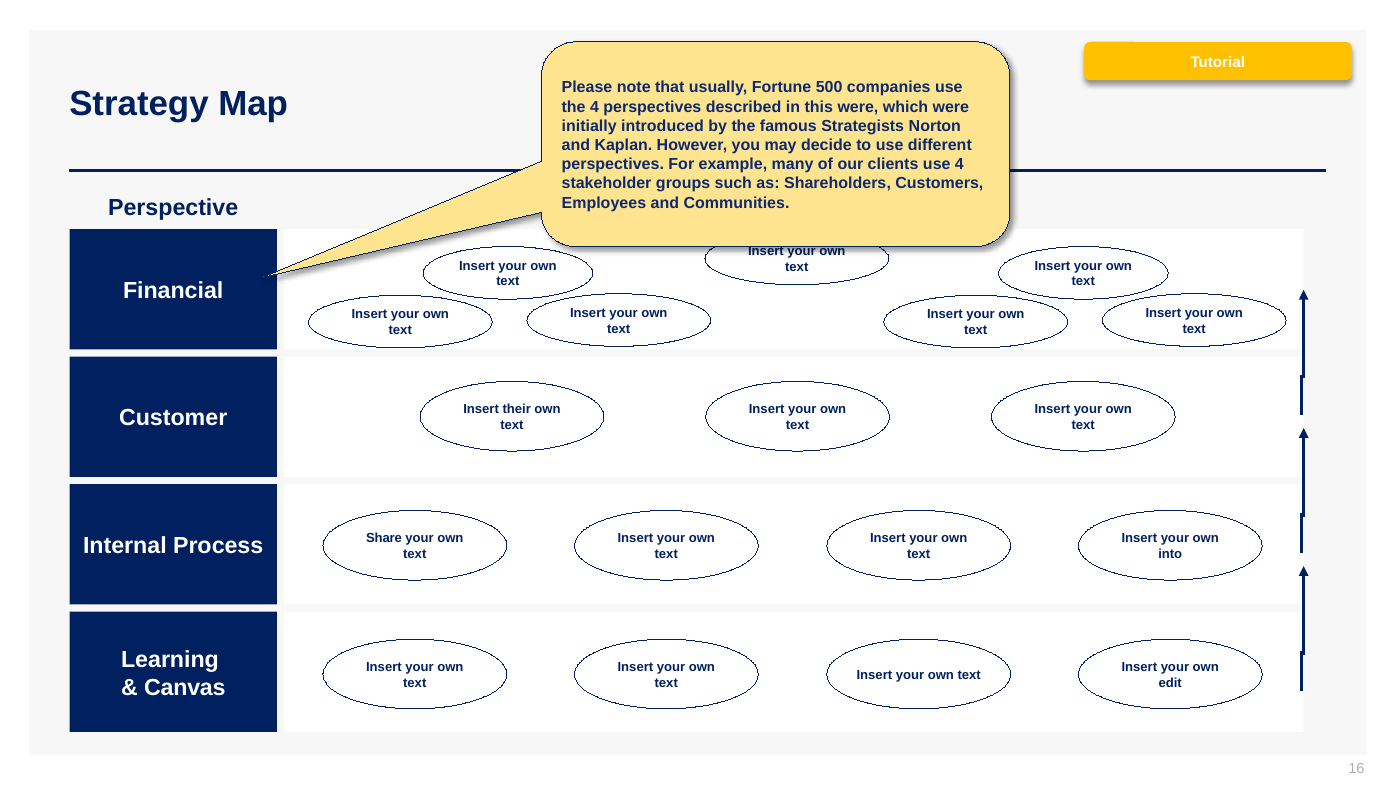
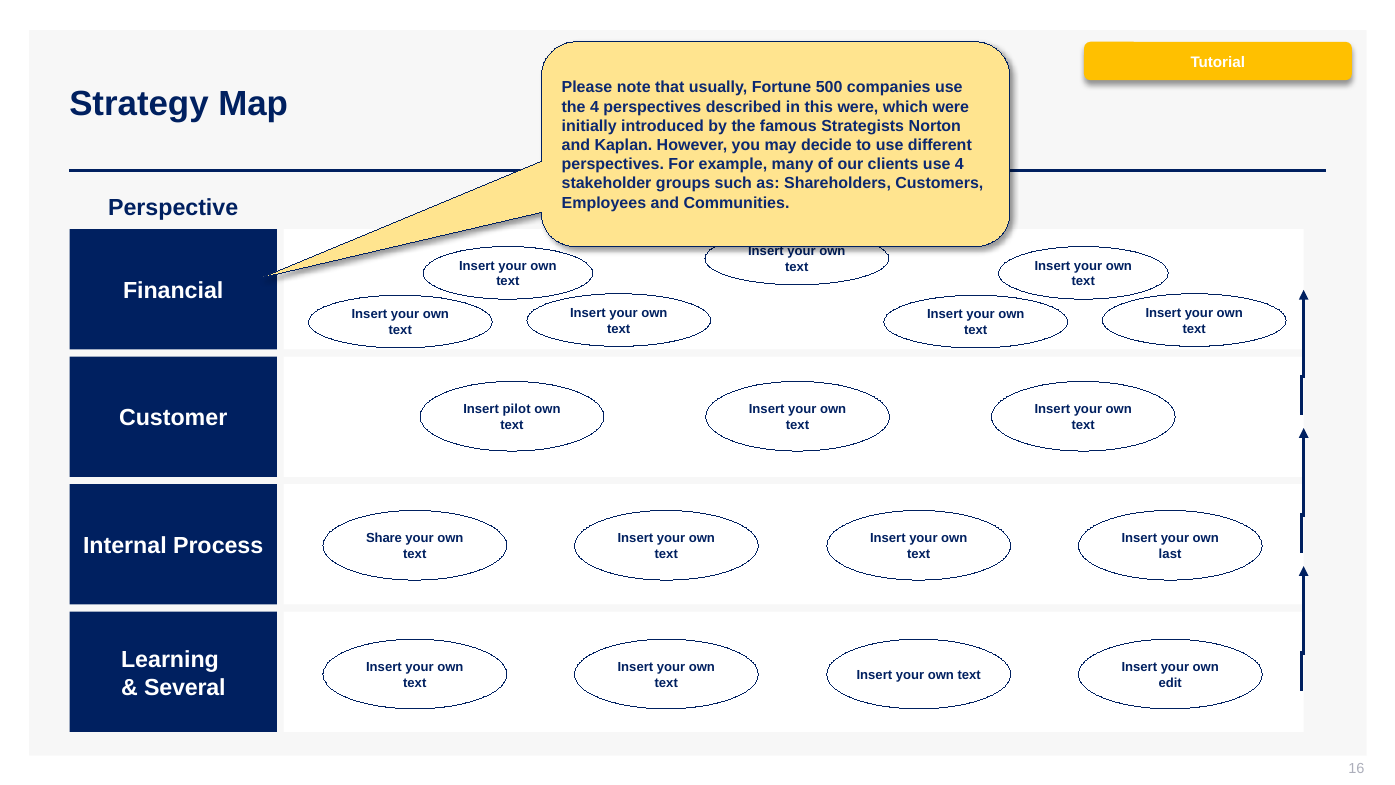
their: their -> pilot
into: into -> last
Canvas: Canvas -> Several
